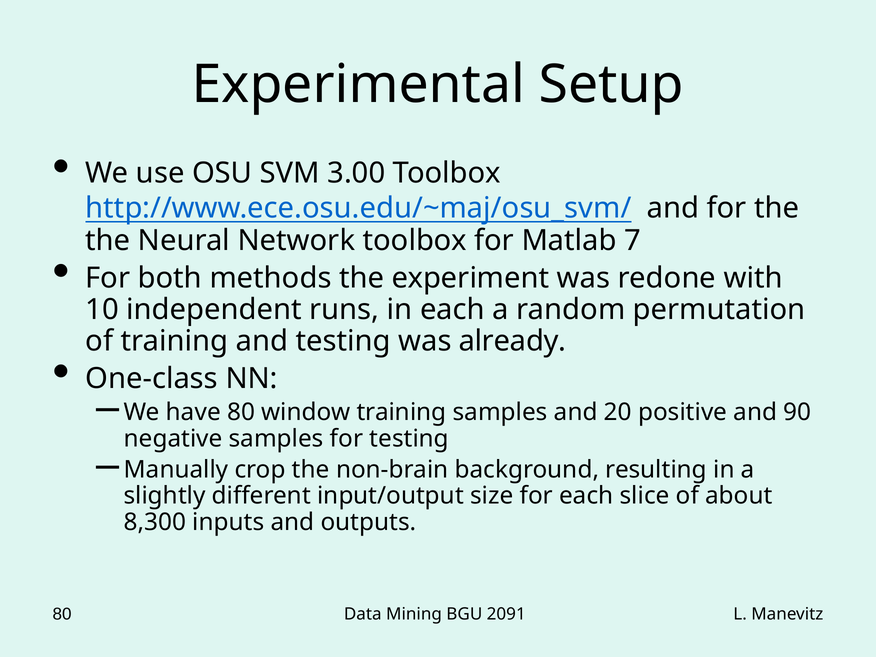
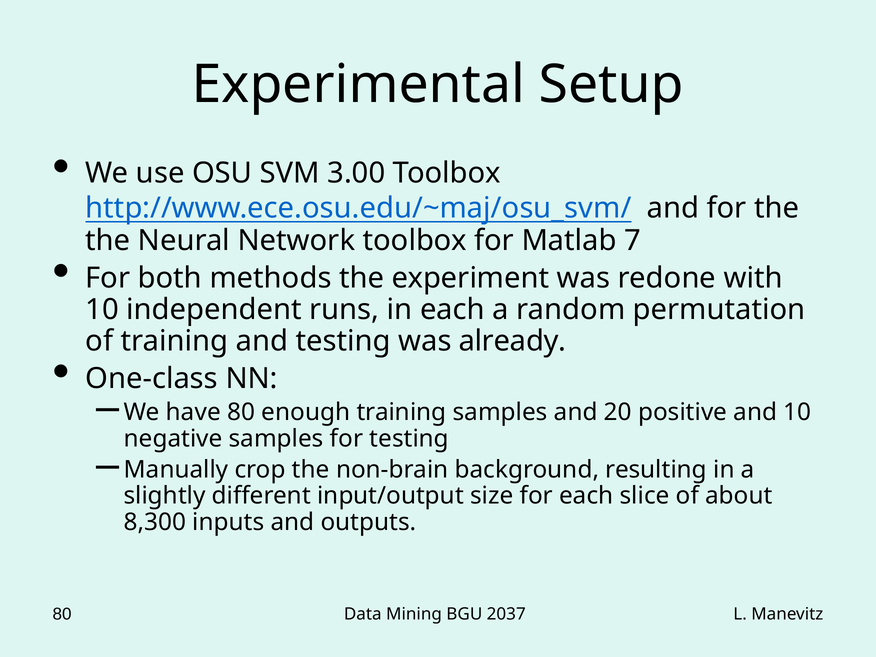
window: window -> enough
and 90: 90 -> 10
2091: 2091 -> 2037
